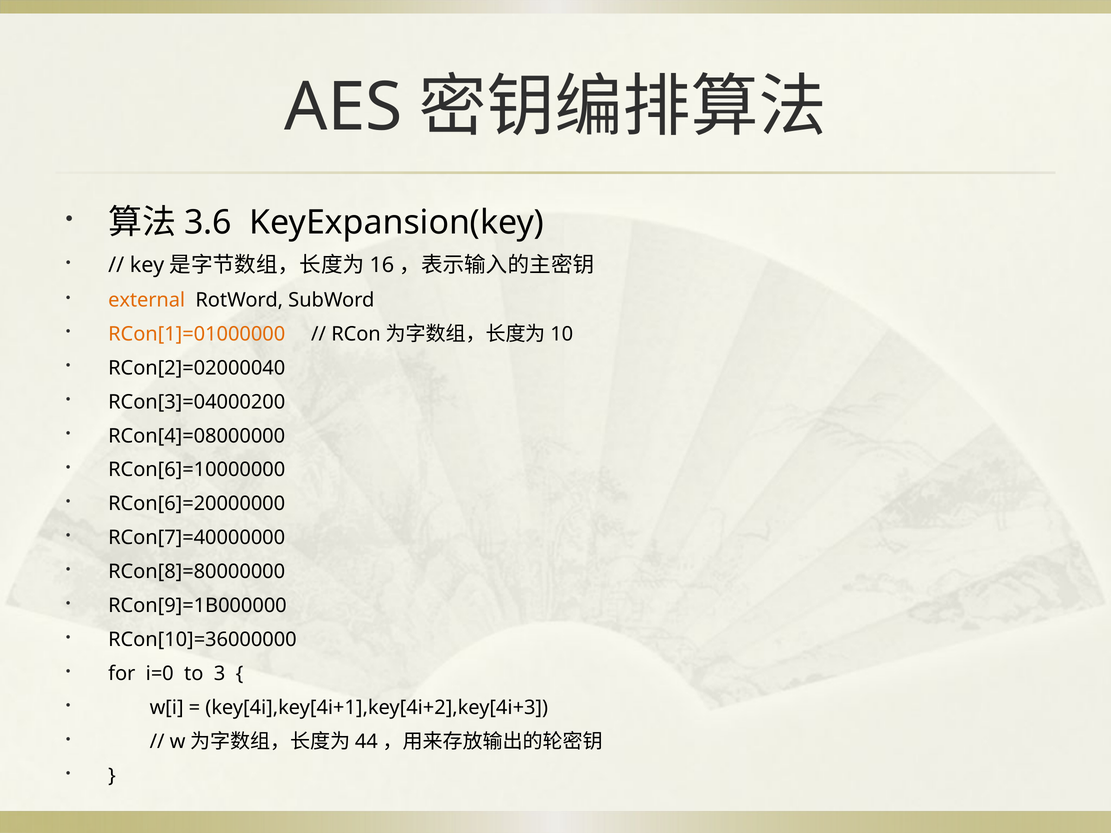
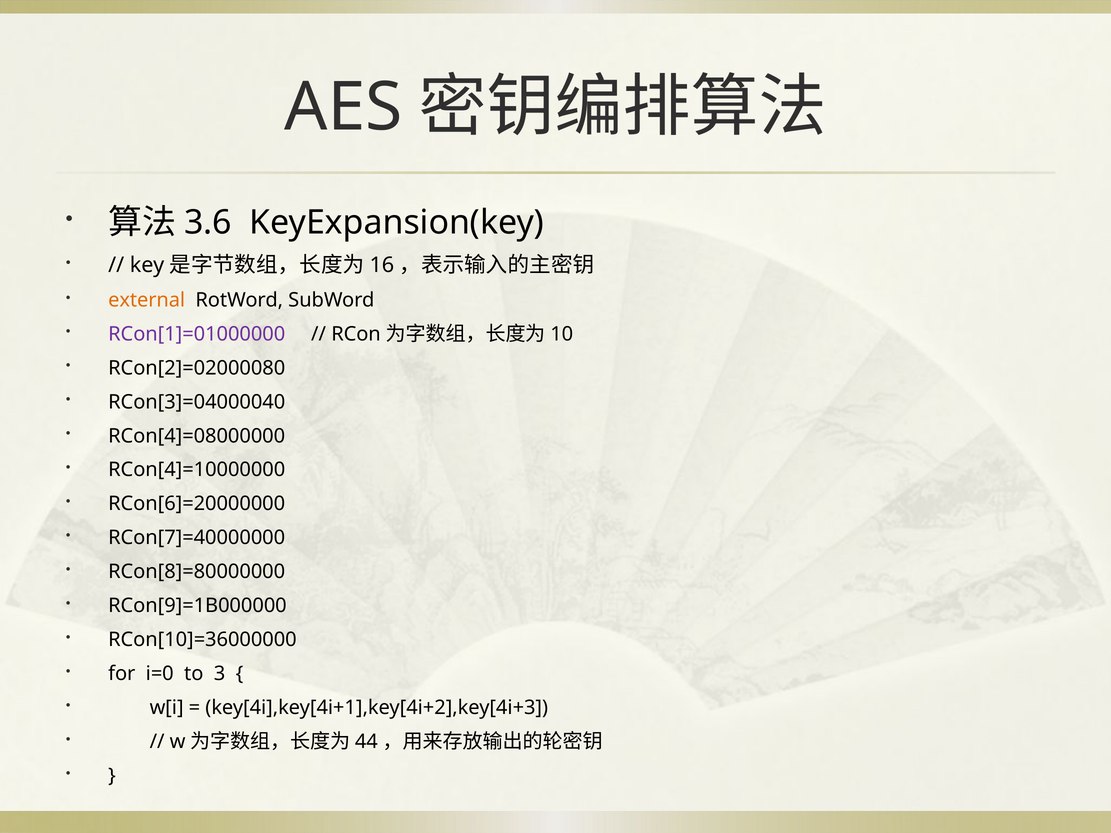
RCon[1]=01000000 colour: orange -> purple
RCon[2]=02000040: RCon[2]=02000040 -> RCon[2]=02000080
RCon[3]=04000200: RCon[3]=04000200 -> RCon[3]=04000040
RCon[6]=10000000: RCon[6]=10000000 -> RCon[4]=10000000
